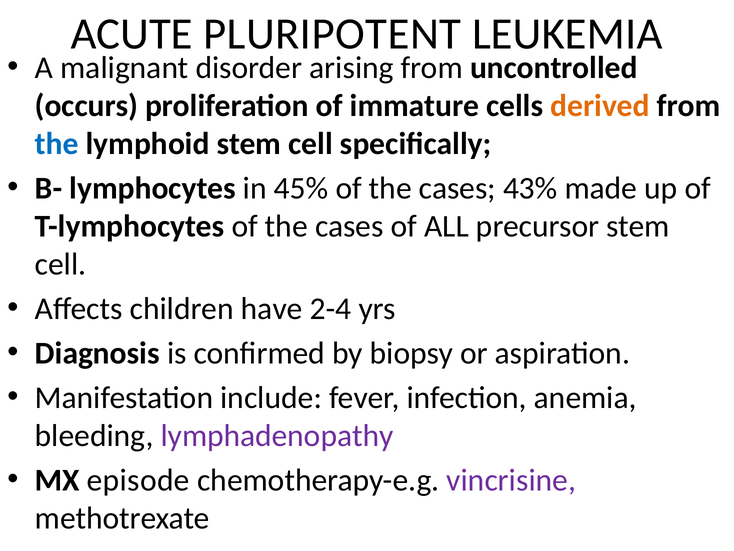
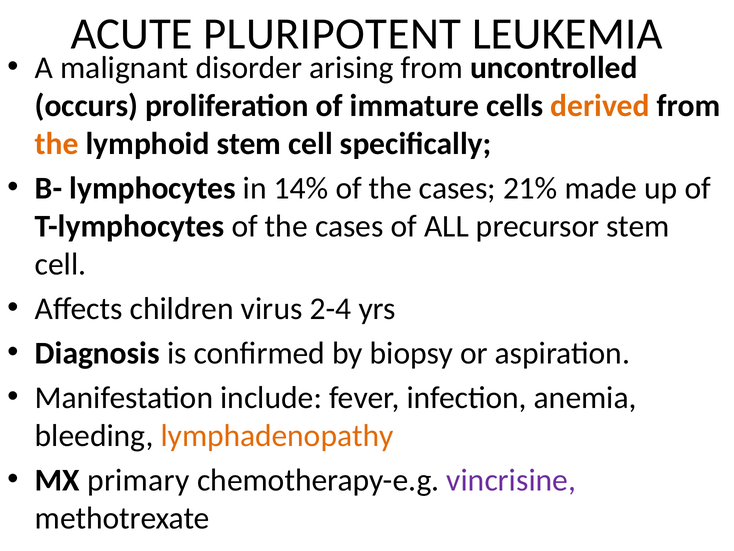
the at (57, 144) colour: blue -> orange
45%: 45% -> 14%
43%: 43% -> 21%
have: have -> virus
lymphadenopathy colour: purple -> orange
episode: episode -> primary
